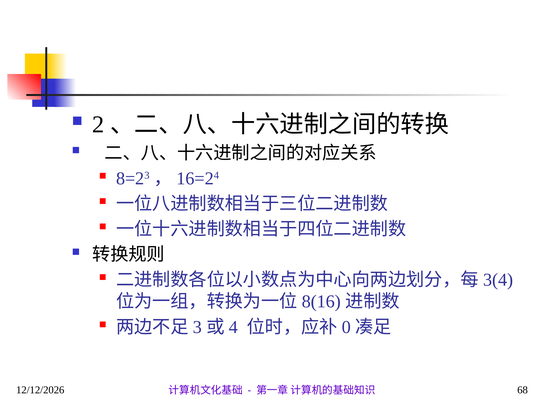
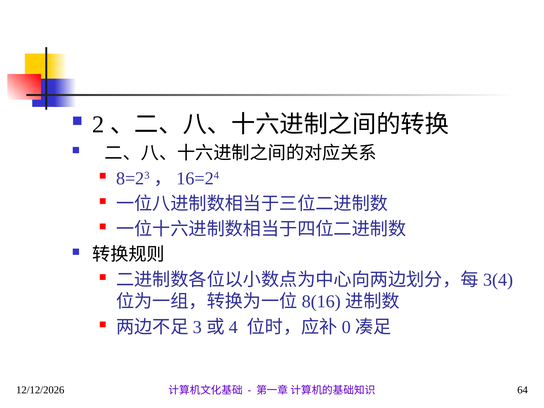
68: 68 -> 64
